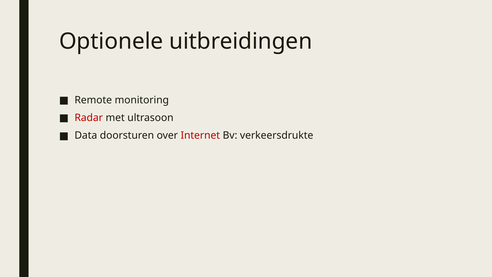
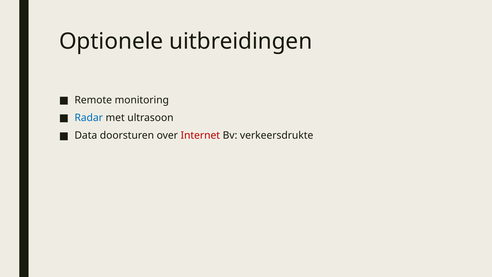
Radar colour: red -> blue
